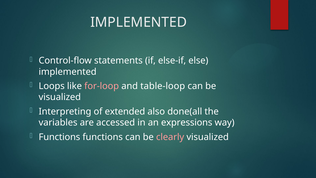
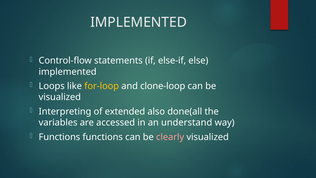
for-loop colour: pink -> yellow
table-loop: table-loop -> clone-loop
expressions: expressions -> understand
